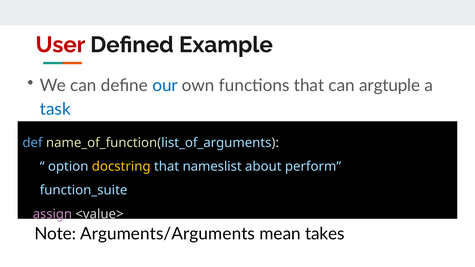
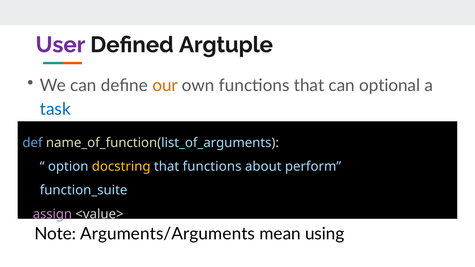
User colour: red -> purple
Example: Example -> Argtuple
our colour: blue -> orange
argtuple: argtuple -> optional
that nameslist: nameslist -> functions
takes: takes -> using
